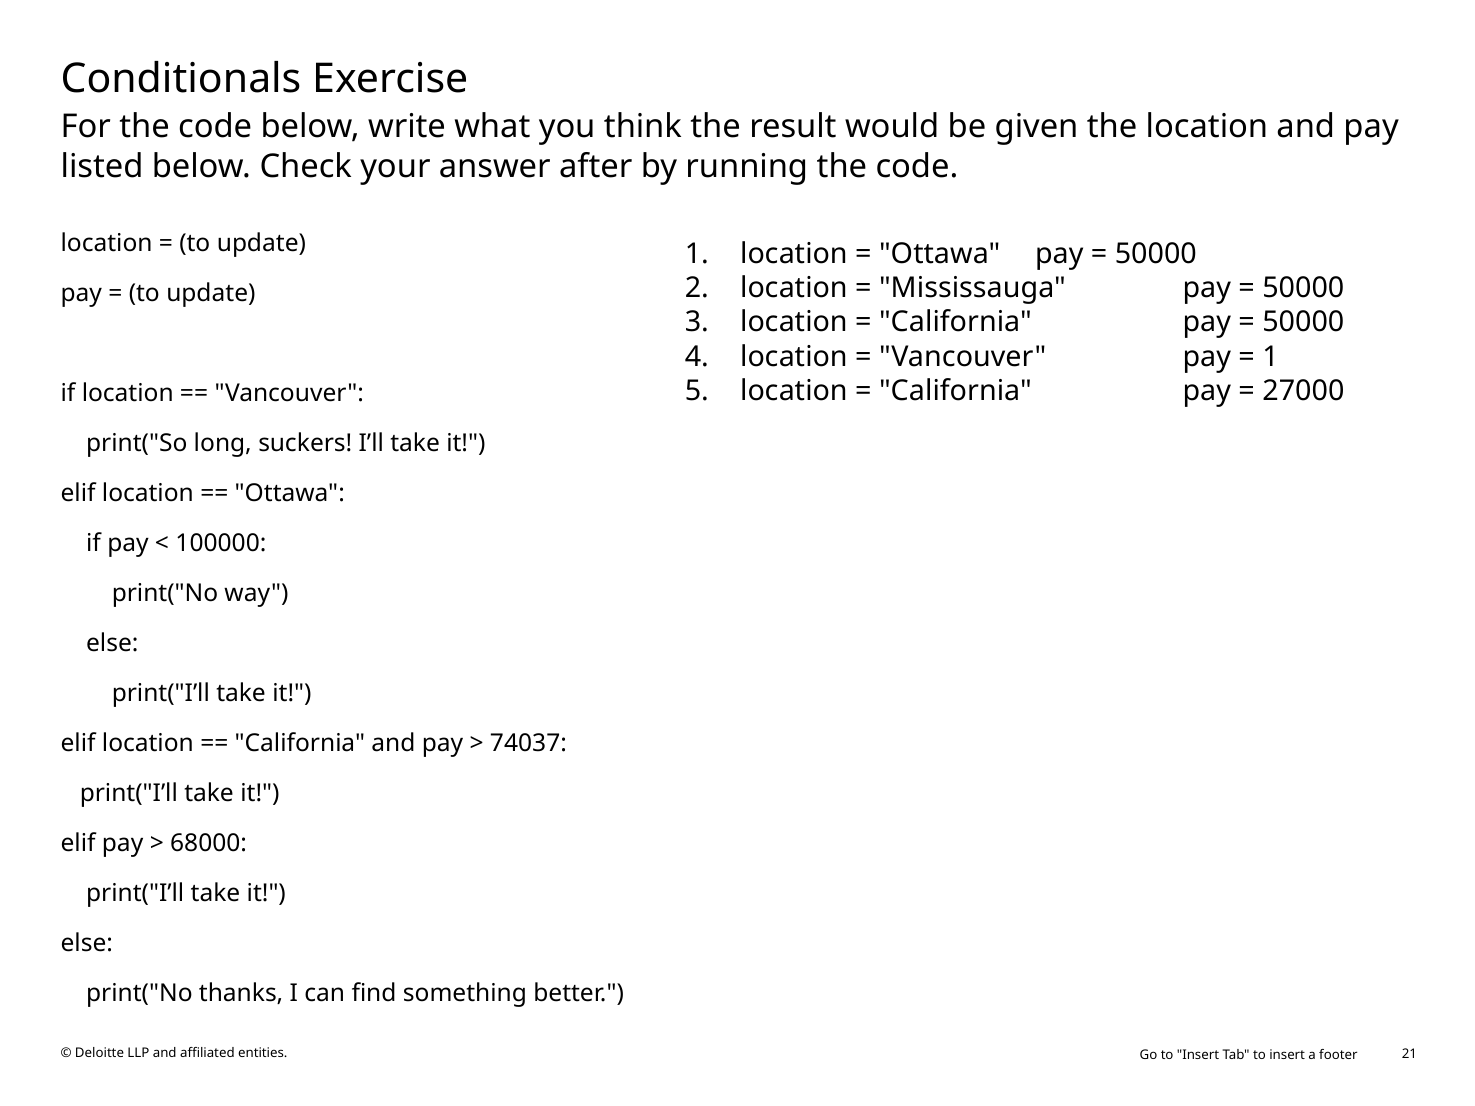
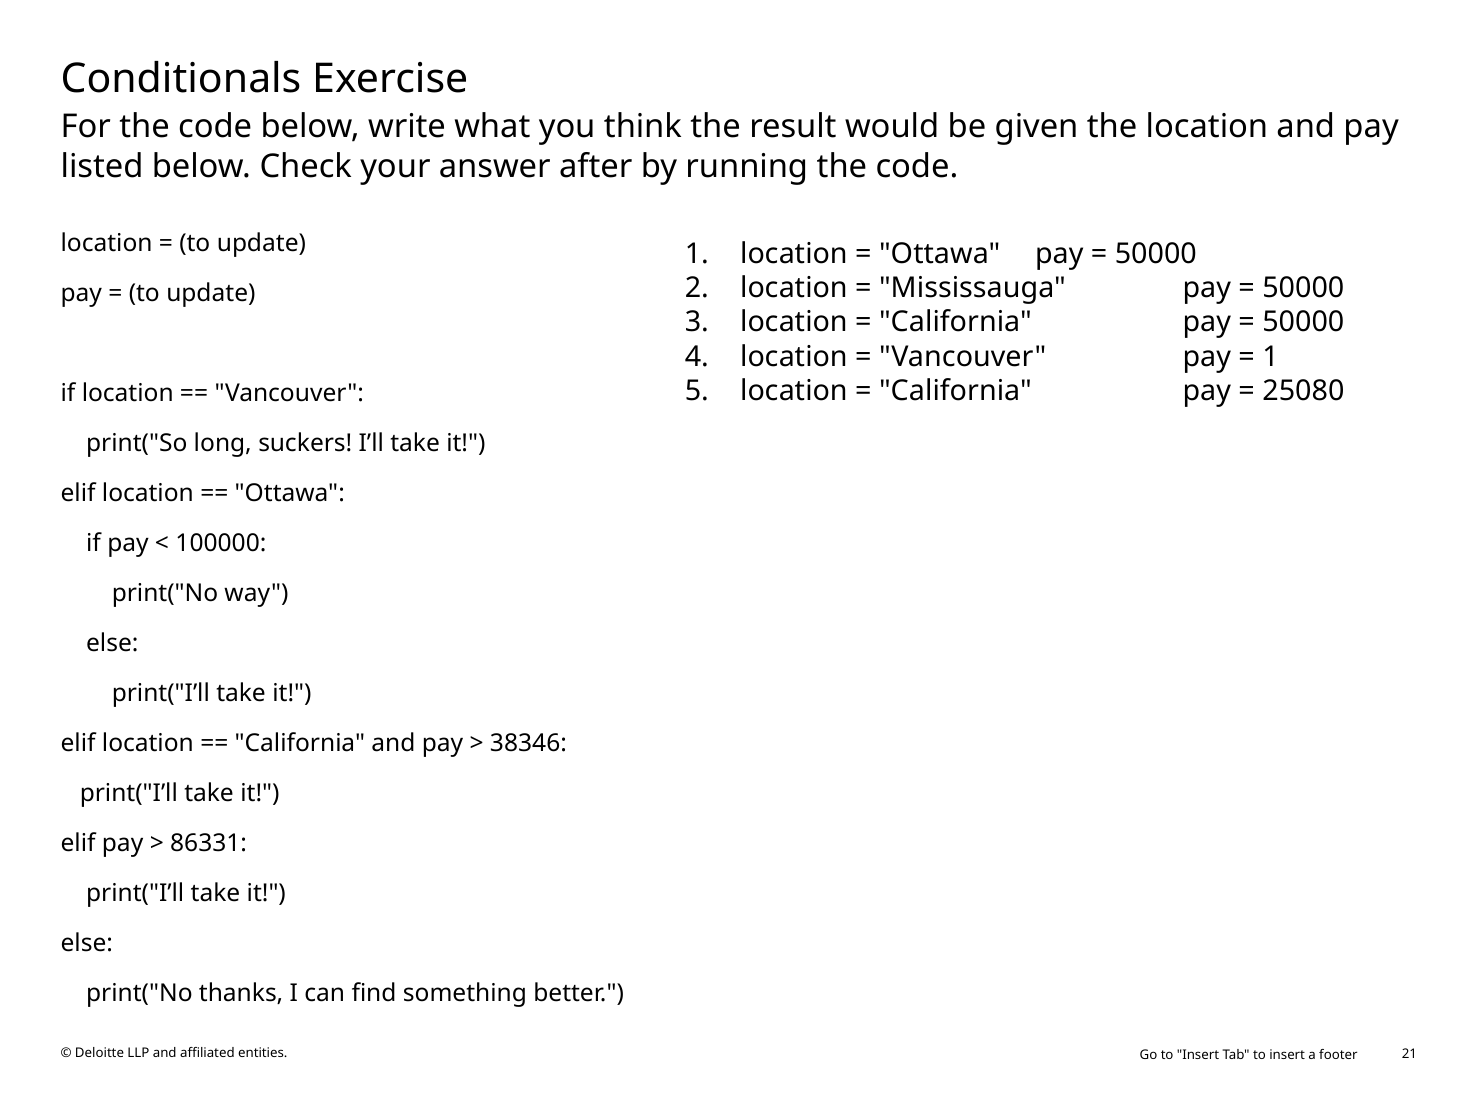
27000: 27000 -> 25080
74037: 74037 -> 38346
68000: 68000 -> 86331
